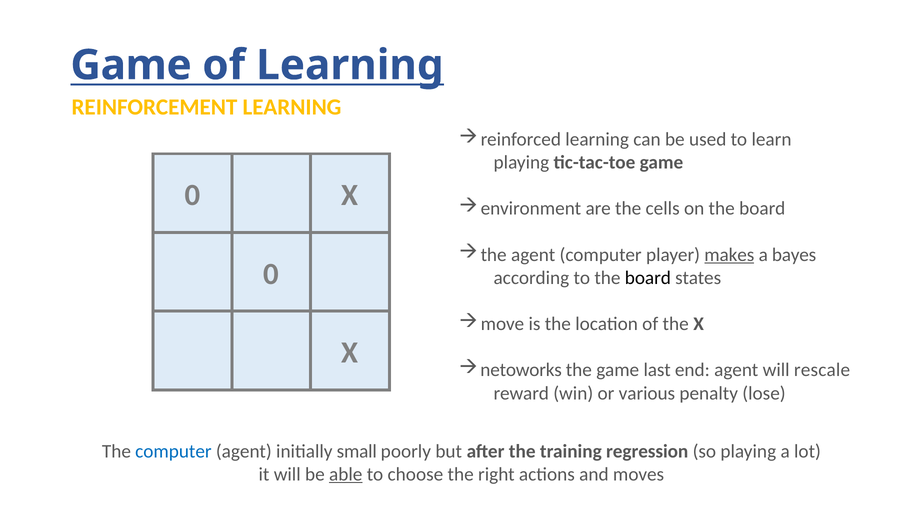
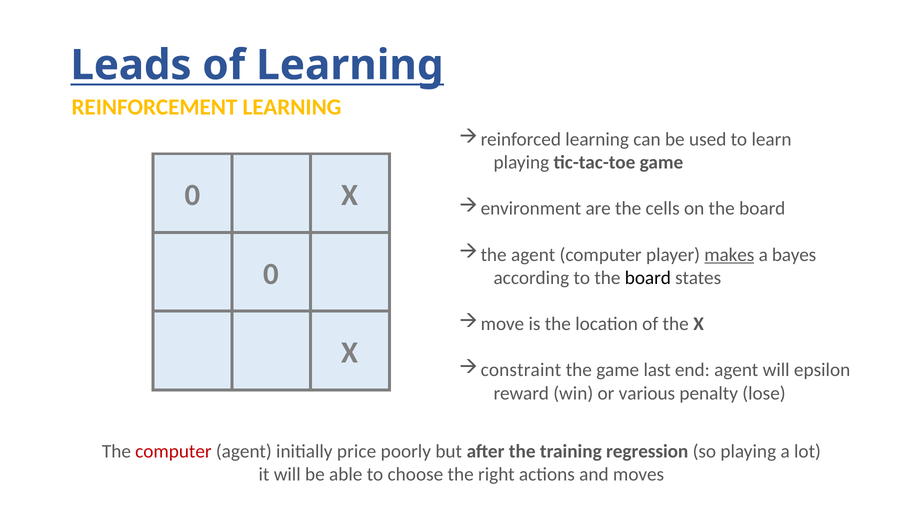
Game at (131, 65): Game -> Leads
netoworks: netoworks -> constraint
rescale: rescale -> epsilon
computer at (173, 451) colour: blue -> red
small: small -> price
able underline: present -> none
